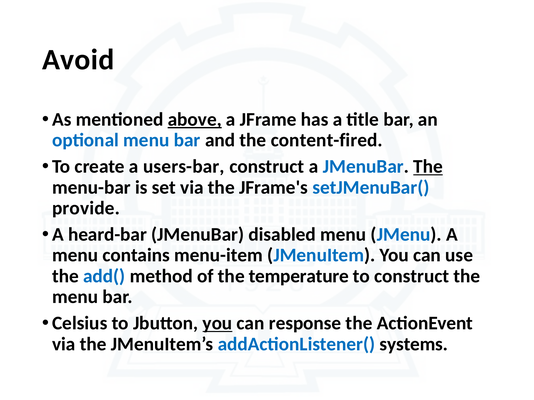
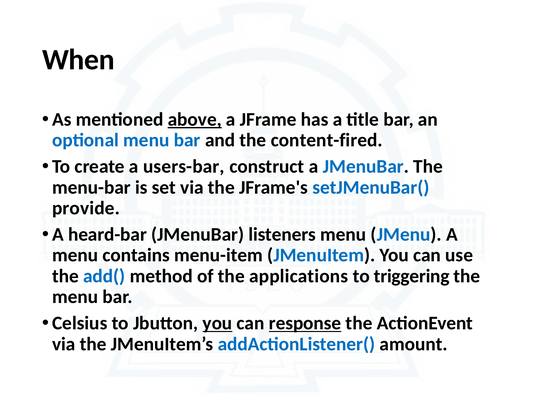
Avoid: Avoid -> When
The at (428, 167) underline: present -> none
disabled: disabled -> listeners
temperature: temperature -> applications
to construct: construct -> triggering
response underline: none -> present
systems: systems -> amount
